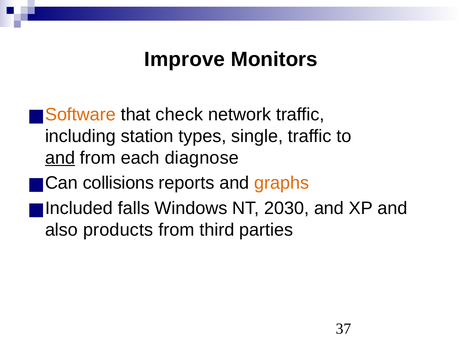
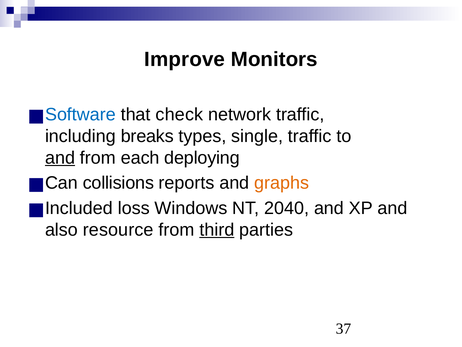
Software colour: orange -> blue
station: station -> breaks
diagnose: diagnose -> deploying
falls: falls -> loss
2030: 2030 -> 2040
products: products -> resource
third underline: none -> present
